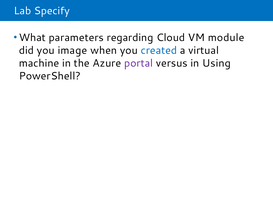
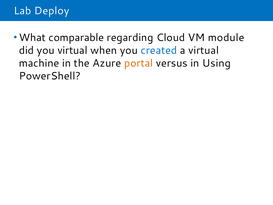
Specify: Specify -> Deploy
parameters: parameters -> comparable
you image: image -> virtual
portal colour: purple -> orange
